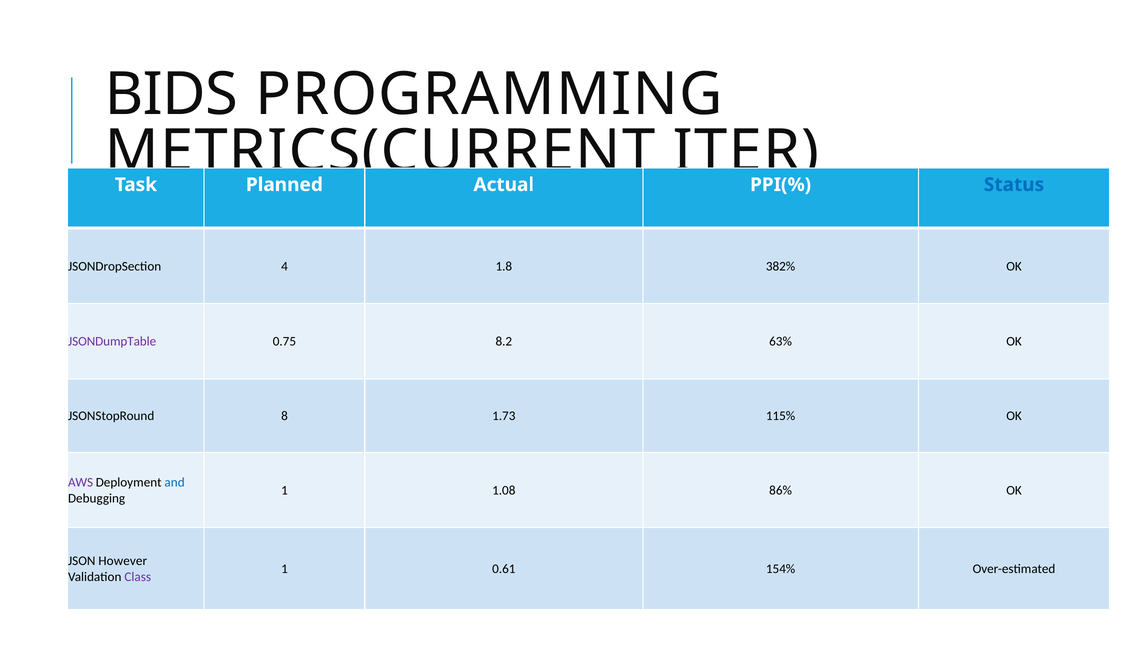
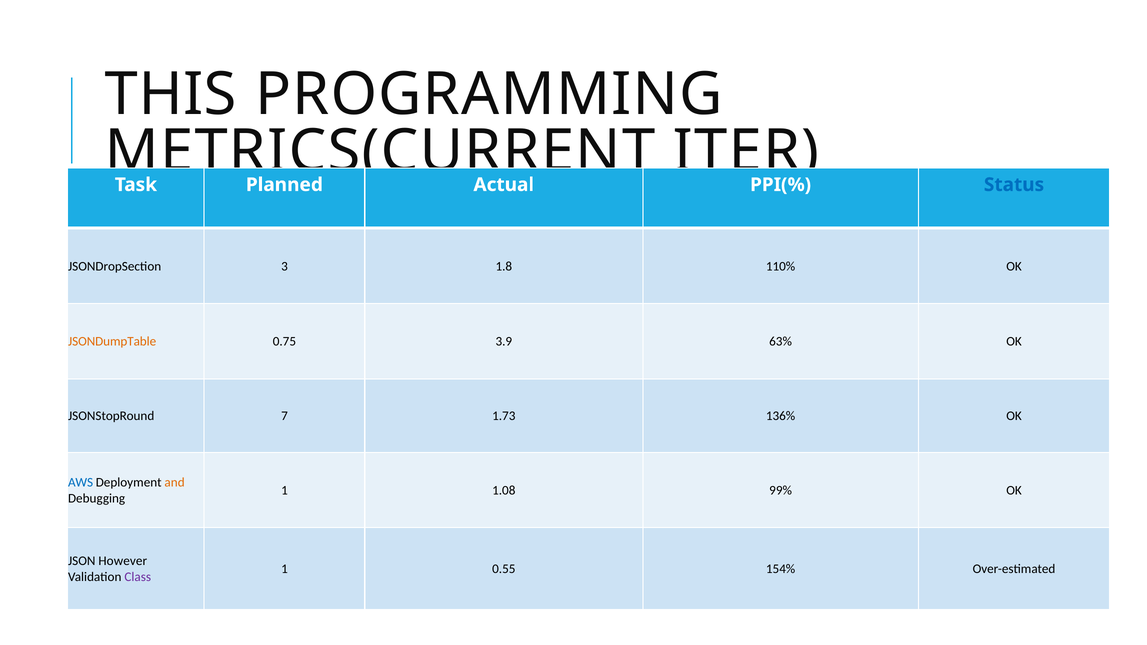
BIDS: BIDS -> THIS
4: 4 -> 3
382%: 382% -> 110%
JSONDumpTable colour: purple -> orange
8.2: 8.2 -> 3.9
8: 8 -> 7
115%: 115% -> 136%
AWS colour: purple -> blue
and colour: blue -> orange
86%: 86% -> 99%
0.61: 0.61 -> 0.55
